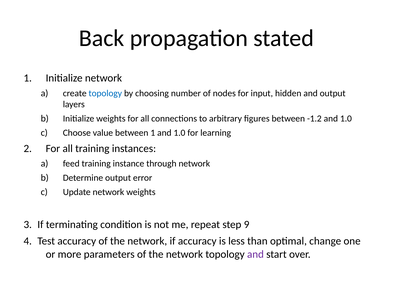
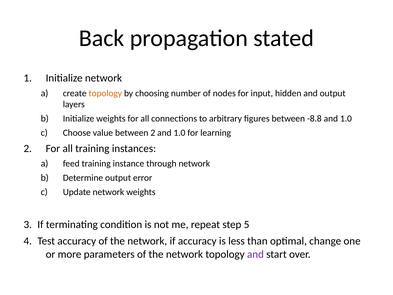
topology at (105, 93) colour: blue -> orange
-1.2: -1.2 -> -8.8
between 1: 1 -> 2
9: 9 -> 5
